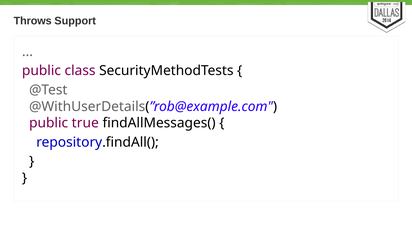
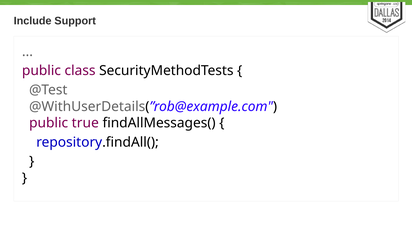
Throws: Throws -> Include
